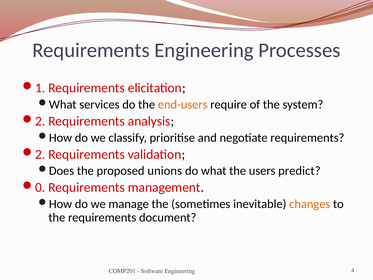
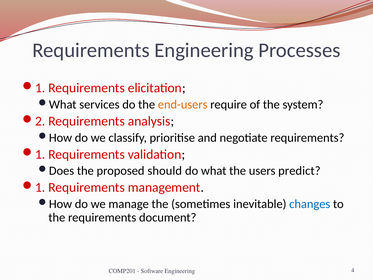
2 at (40, 154): 2 -> 1
unions: unions -> should
0 at (40, 187): 0 -> 1
changes colour: orange -> blue
